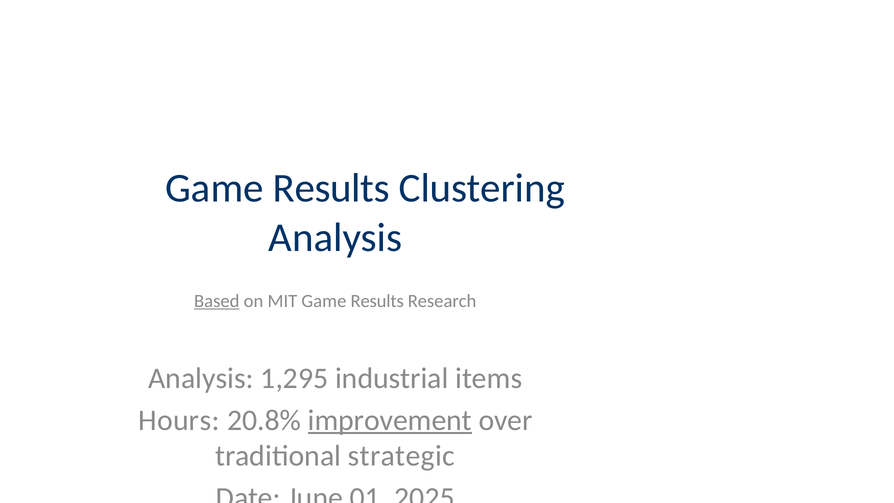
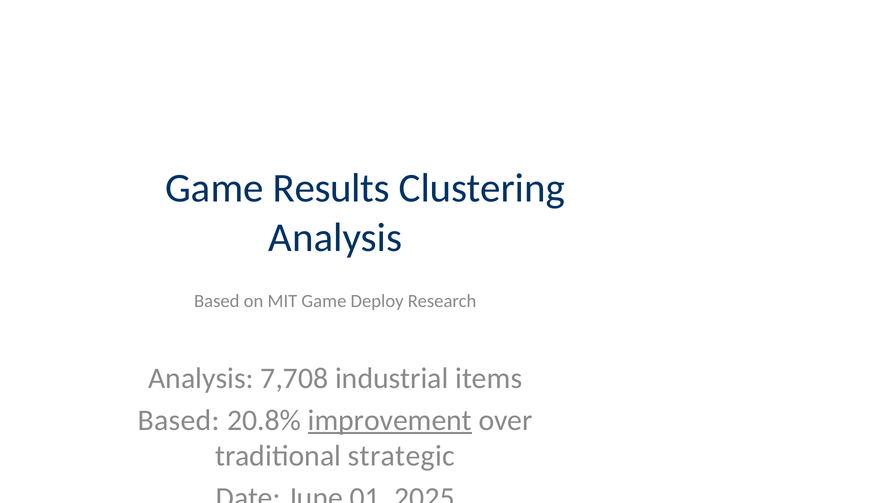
Based at (217, 301) underline: present -> none
Game Results: Results -> Deploy
1,295: 1,295 -> 7,708
Hours at (179, 420): Hours -> Based
